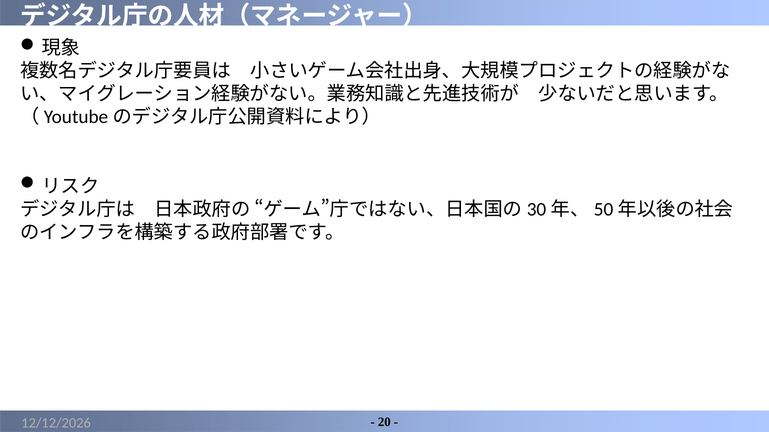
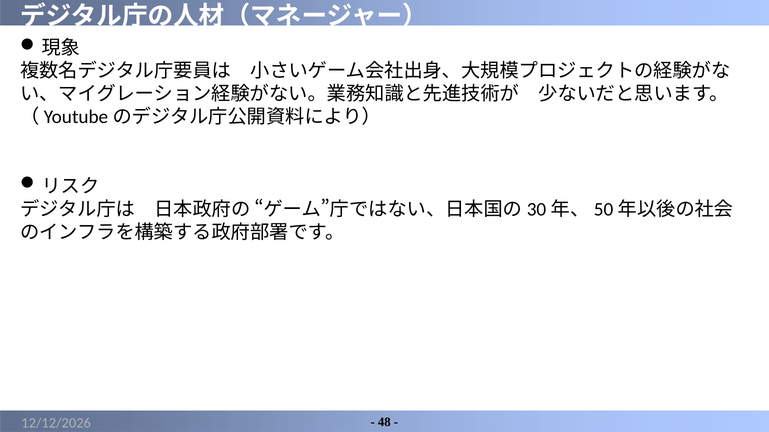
20: 20 -> 48
